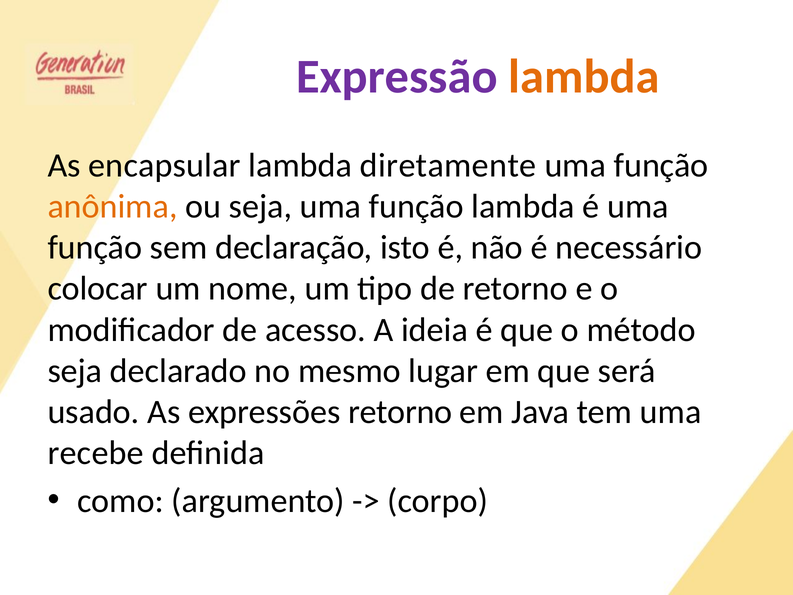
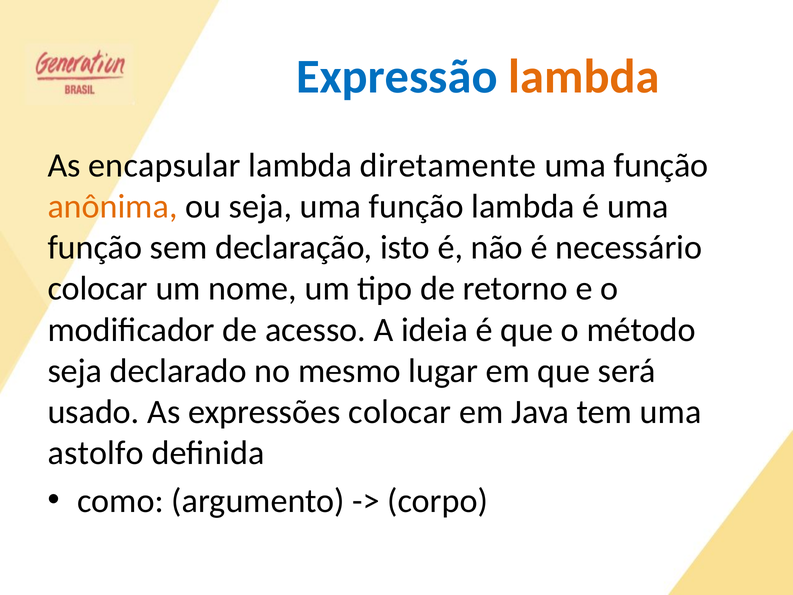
Expressão colour: purple -> blue
expressões retorno: retorno -> colocar
recebe: recebe -> astolfo
